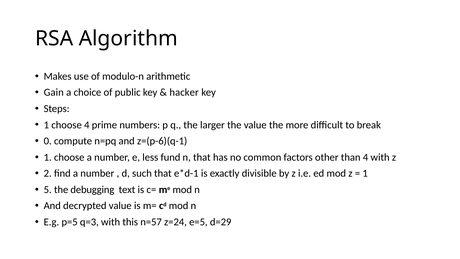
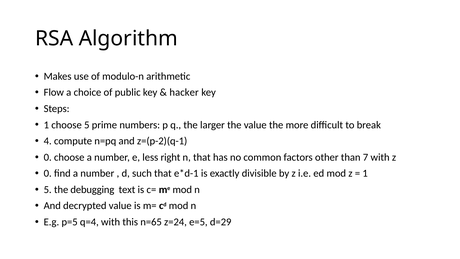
Gain: Gain -> Flow
choose 4: 4 -> 5
0: 0 -> 4
z=(p-6)(q-1: z=(p-6)(q-1 -> z=(p-2)(q-1
1 at (48, 157): 1 -> 0
fund: fund -> right
than 4: 4 -> 7
2 at (48, 173): 2 -> 0
q=3: q=3 -> q=4
n=57: n=57 -> n=65
